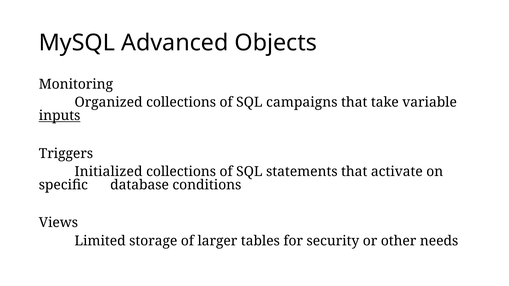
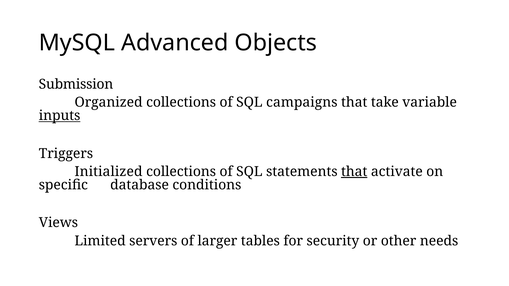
Monitoring: Monitoring -> Submission
that at (354, 172) underline: none -> present
storage: storage -> servers
